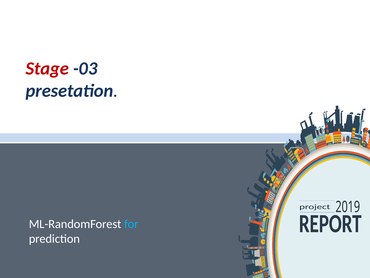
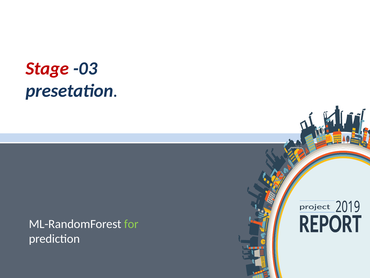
for colour: light blue -> light green
